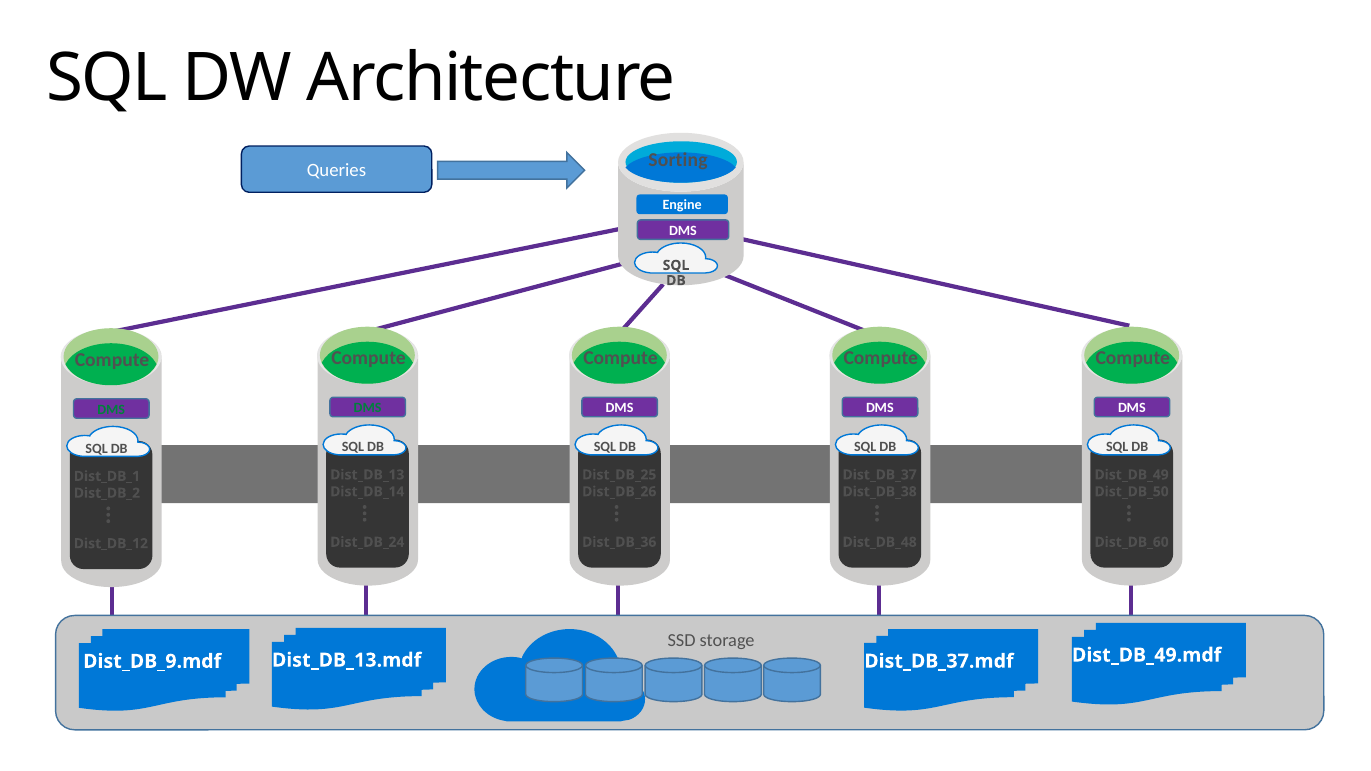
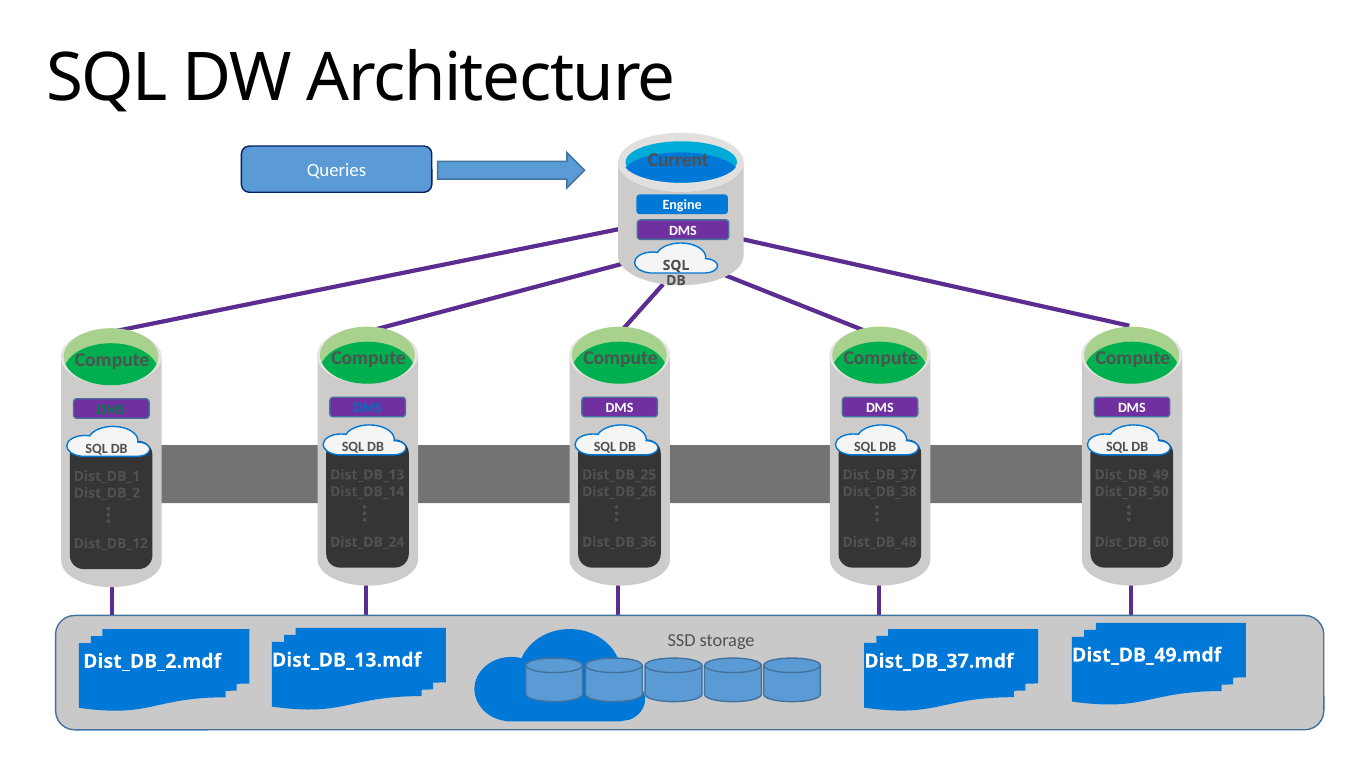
Sorting: Sorting -> Current
DMS at (368, 408) colour: green -> blue
Dist_DB_9.mdf: Dist_DB_9.mdf -> Dist_DB_2.mdf
